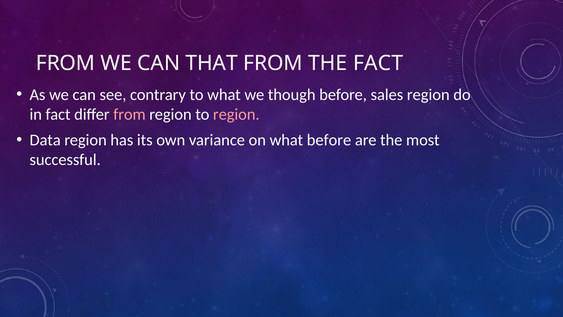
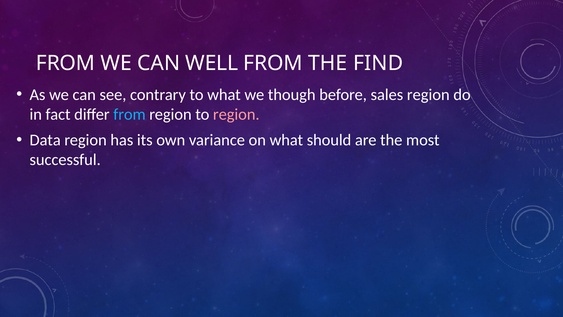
THAT: THAT -> WELL
THE FACT: FACT -> FIND
from at (129, 114) colour: pink -> light blue
what before: before -> should
